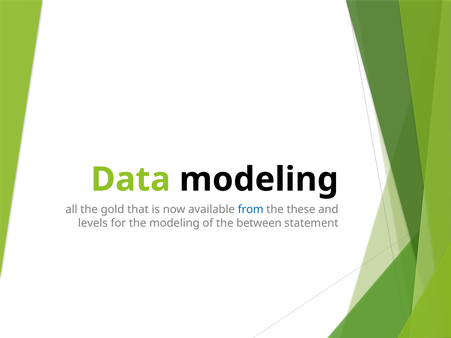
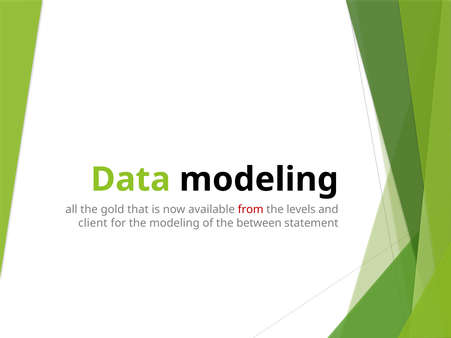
from colour: blue -> red
these: these -> levels
levels: levels -> client
